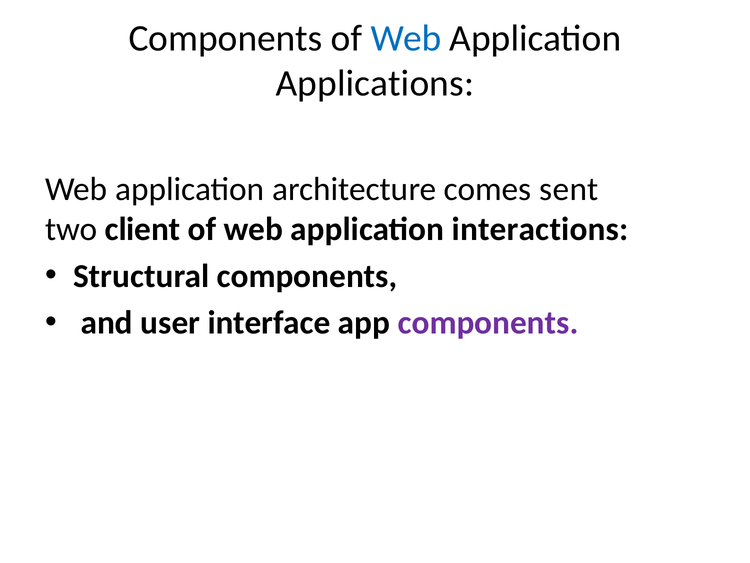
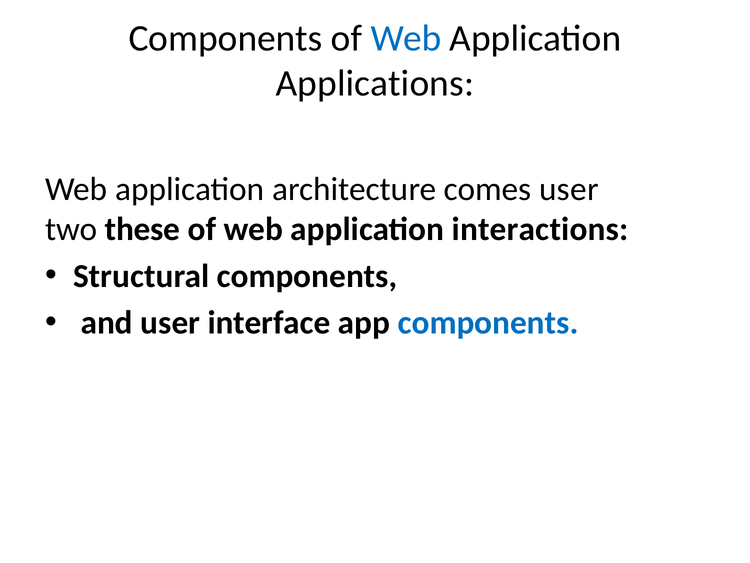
comes sent: sent -> user
client: client -> these
components at (488, 323) colour: purple -> blue
